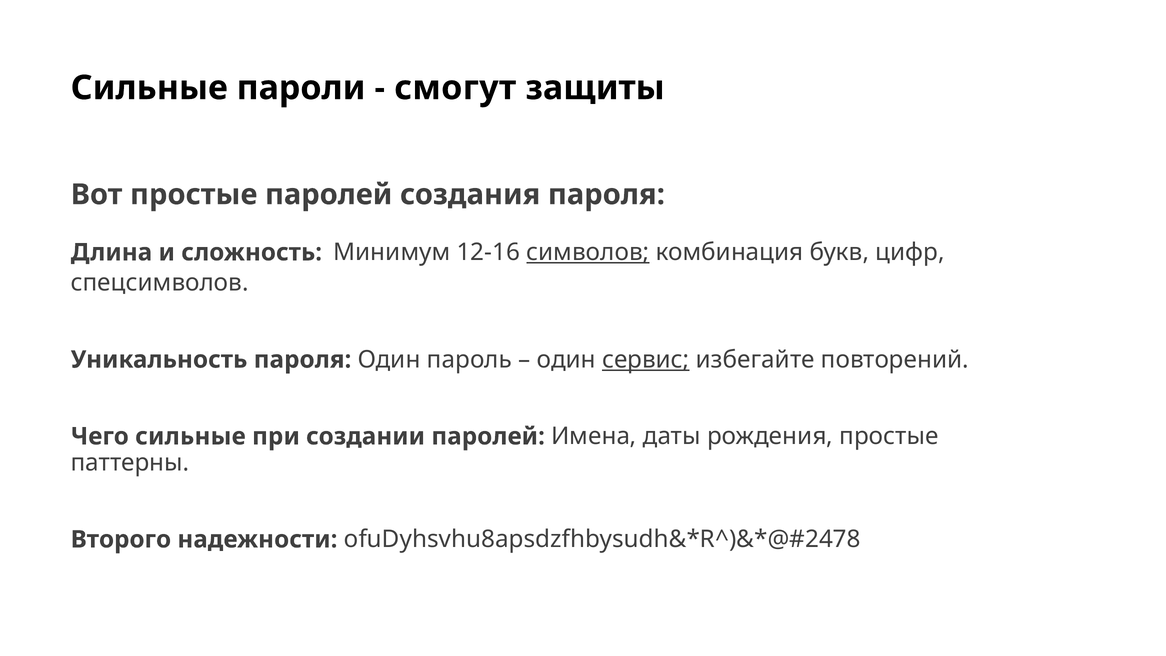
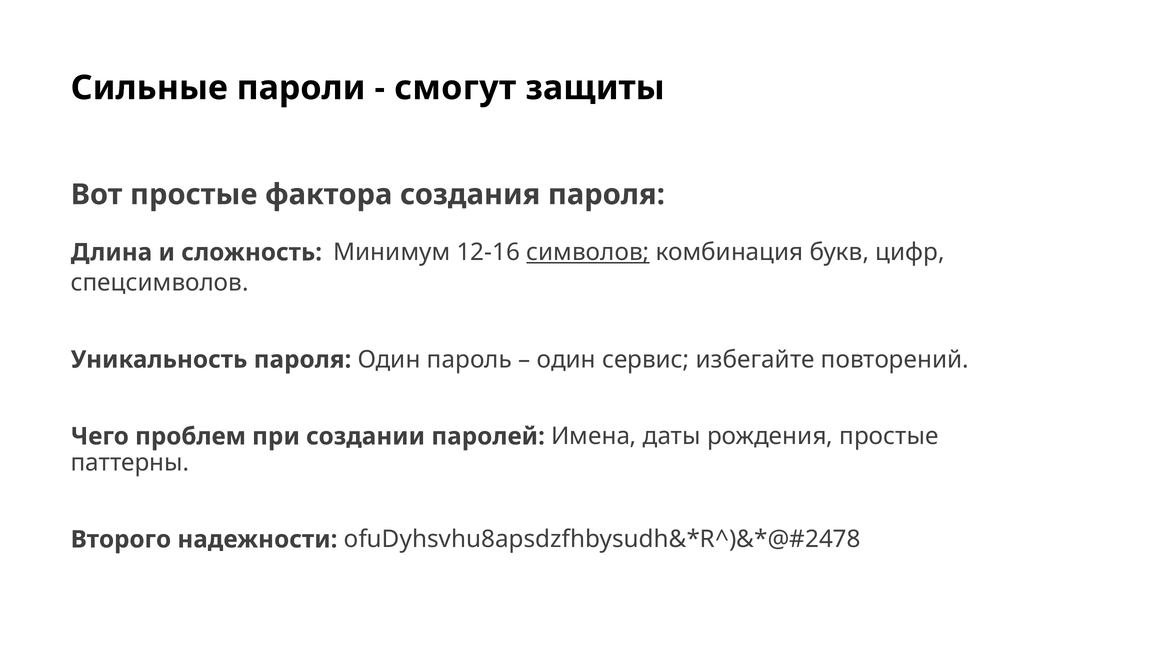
простые паролей: паролей -> фактора
сервис underline: present -> none
Чего сильные: сильные -> проблем
